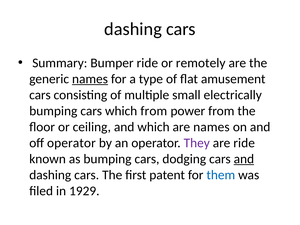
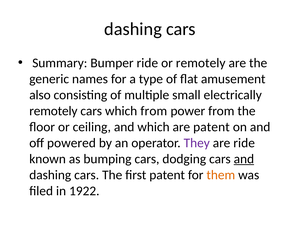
names at (90, 79) underline: present -> none
cars at (40, 95): cars -> also
bumping at (53, 111): bumping -> remotely
are names: names -> patent
off operator: operator -> powered
them colour: blue -> orange
1929: 1929 -> 1922
